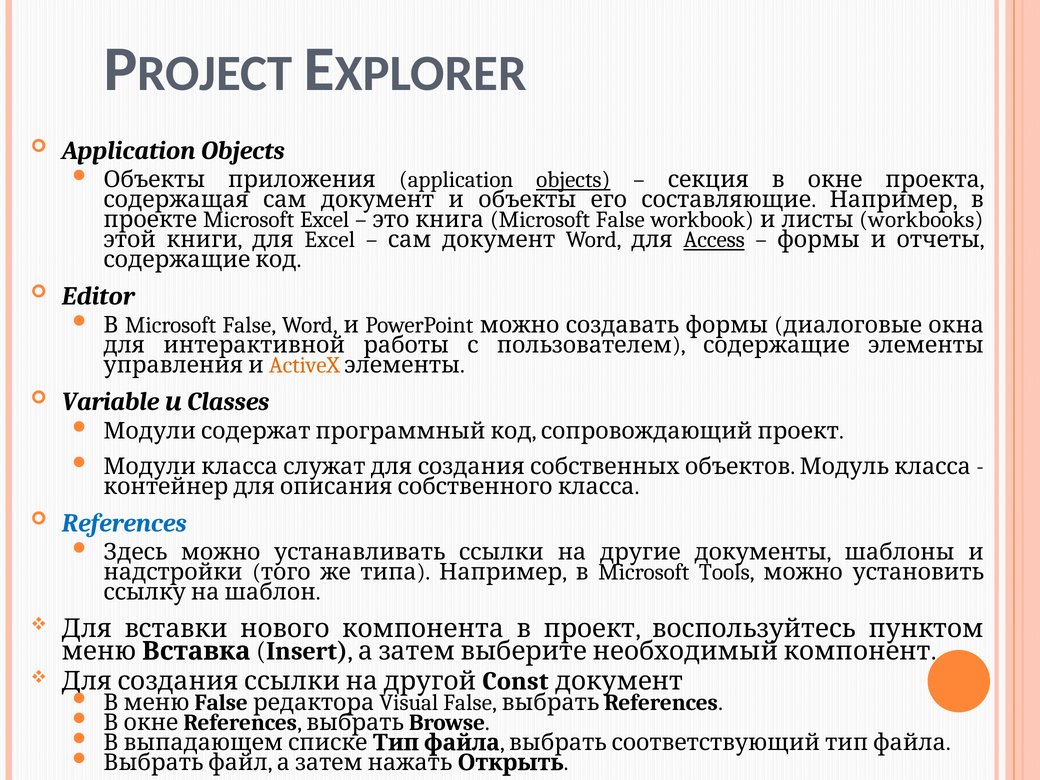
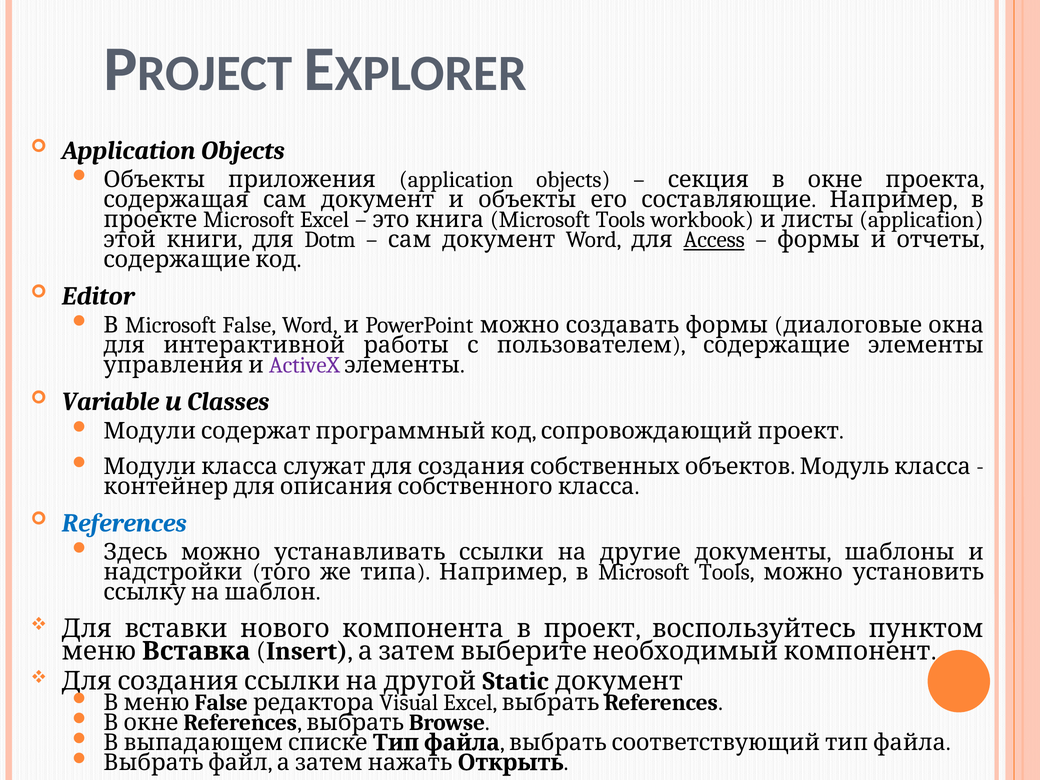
objects at (573, 180) underline: present -> none
False at (620, 220): False -> Tools
workbook workbooks: workbooks -> application
Excel at (330, 240): Excel -> Dotm
ActiveX colour: orange -> purple
Const: Const -> Static
Visual False: False -> Excel
